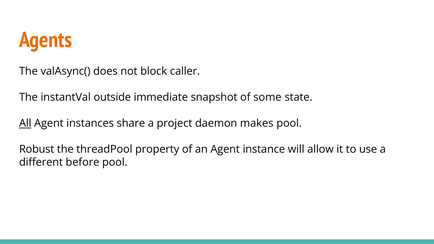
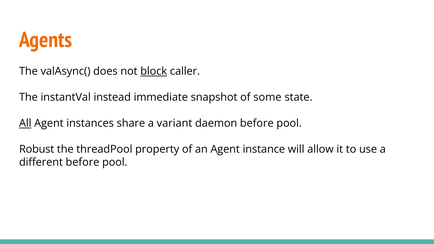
block underline: none -> present
outside: outside -> instead
project: project -> variant
daemon makes: makes -> before
